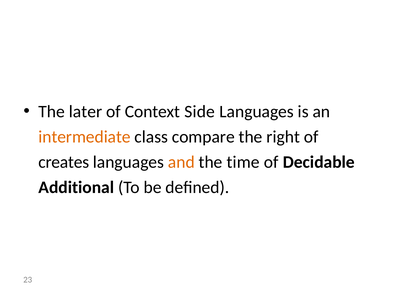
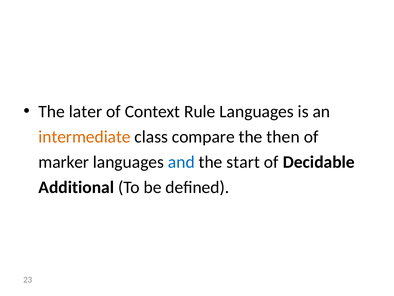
Side: Side -> Rule
right: right -> then
creates: creates -> marker
and colour: orange -> blue
time: time -> start
